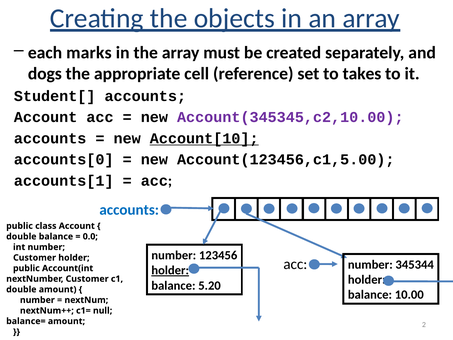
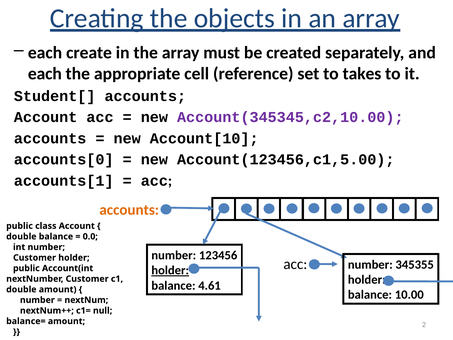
marks: marks -> create
dogs at (45, 74): dogs -> each
Account[10 underline: present -> none
accounts at (129, 210) colour: blue -> orange
345344: 345344 -> 345355
5.20: 5.20 -> 4.61
